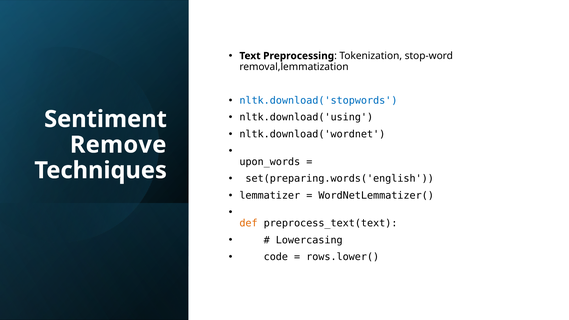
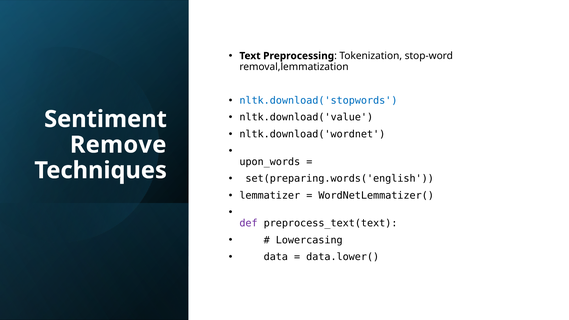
nltk.download('using: nltk.download('using -> nltk.download('value
def colour: orange -> purple
code: code -> data
rows.lower(: rows.lower( -> data.lower(
